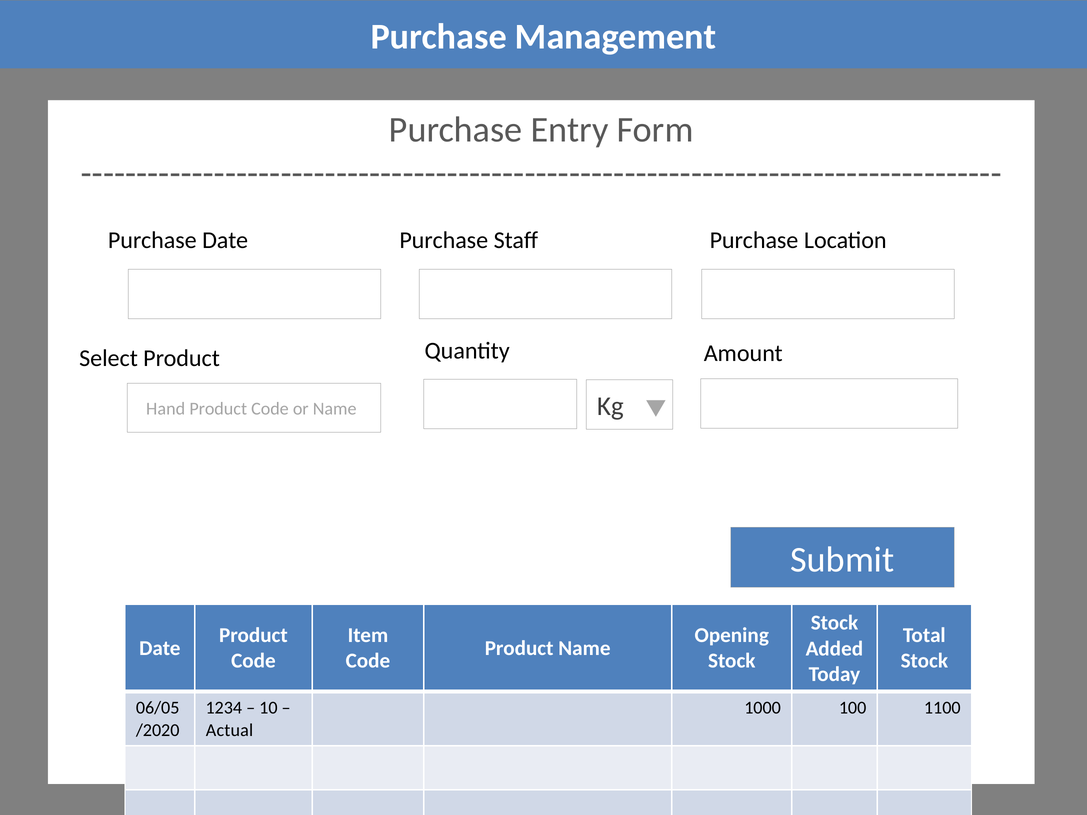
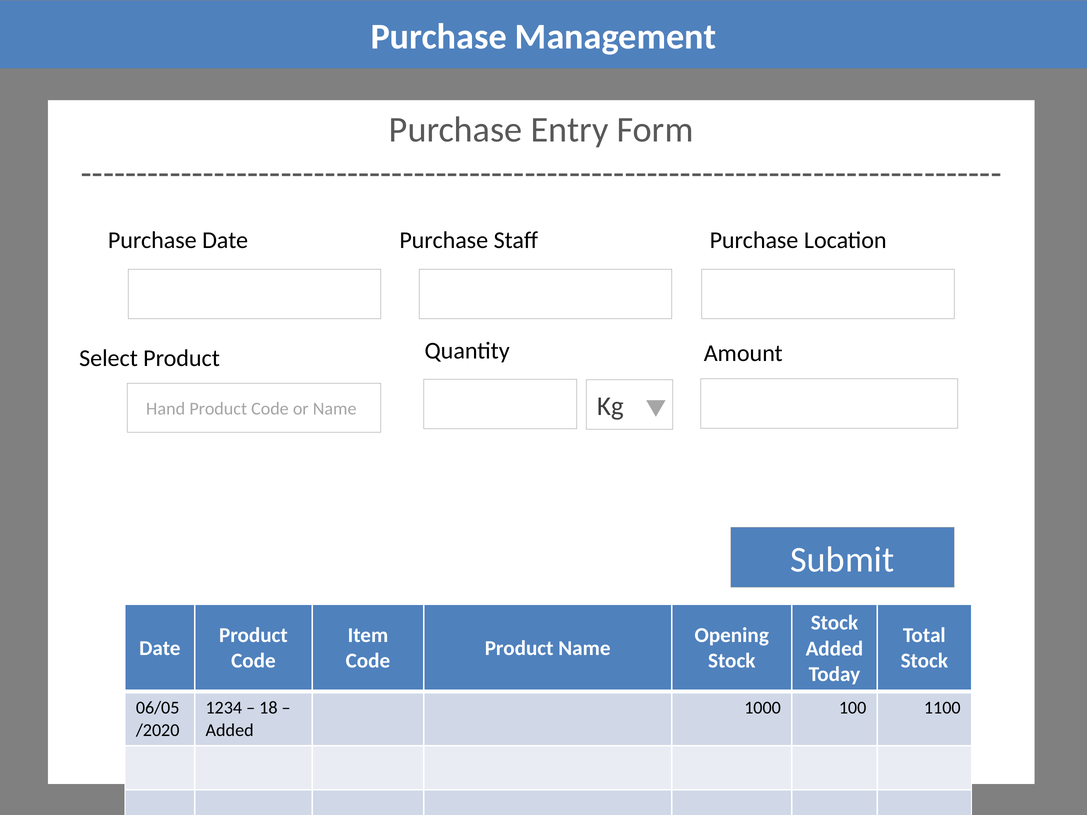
10: 10 -> 18
Actual at (230, 730): Actual -> Added
